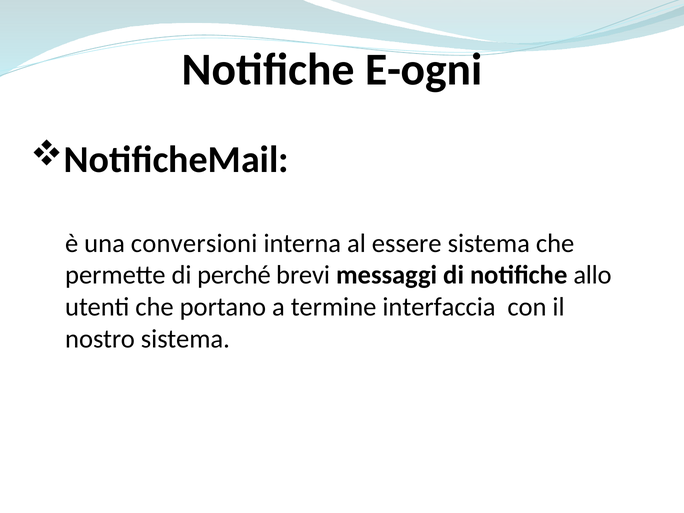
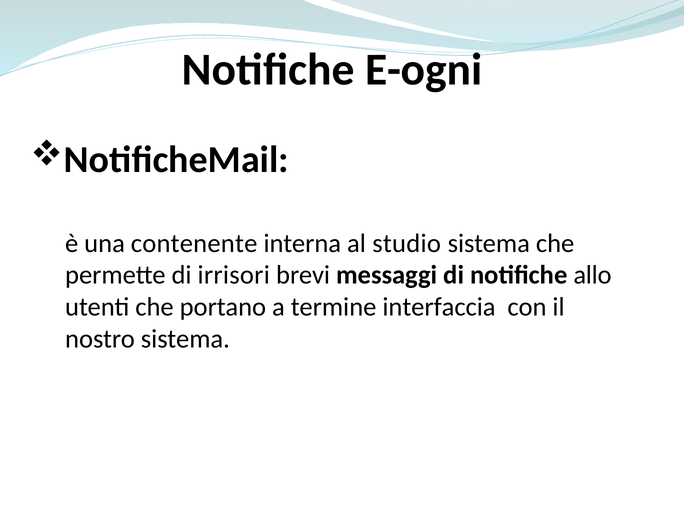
conversioni: conversioni -> contenente
essere: essere -> studio
perché: perché -> irrisori
